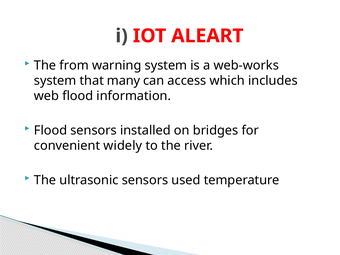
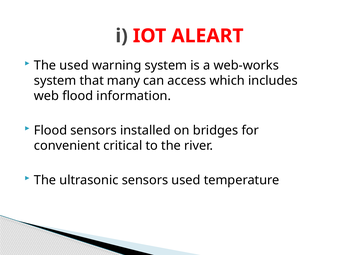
The from: from -> used
widely: widely -> critical
